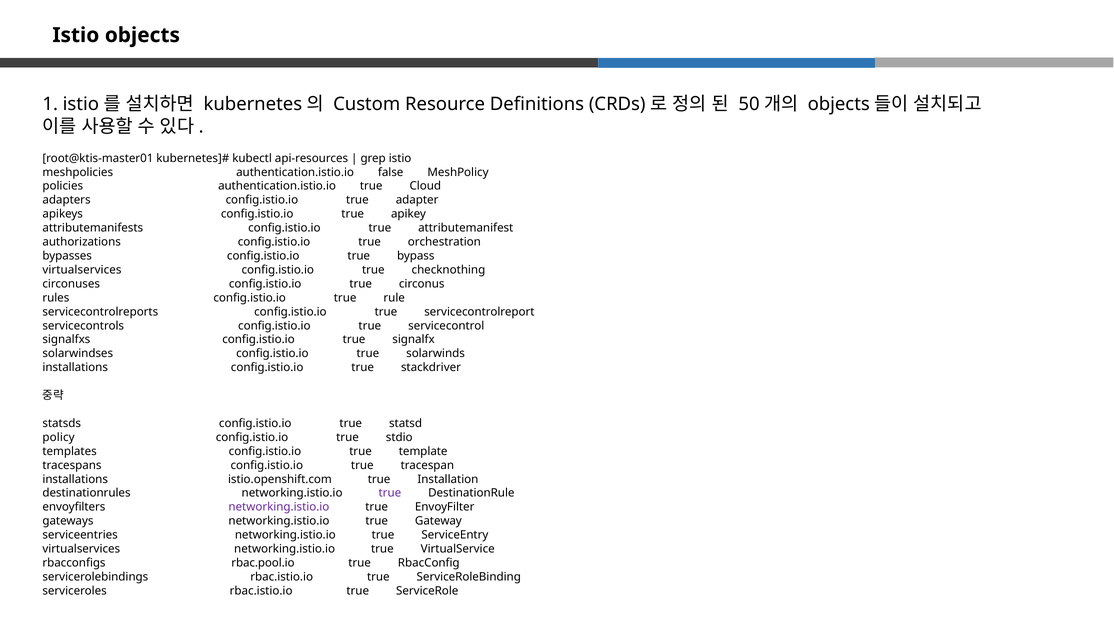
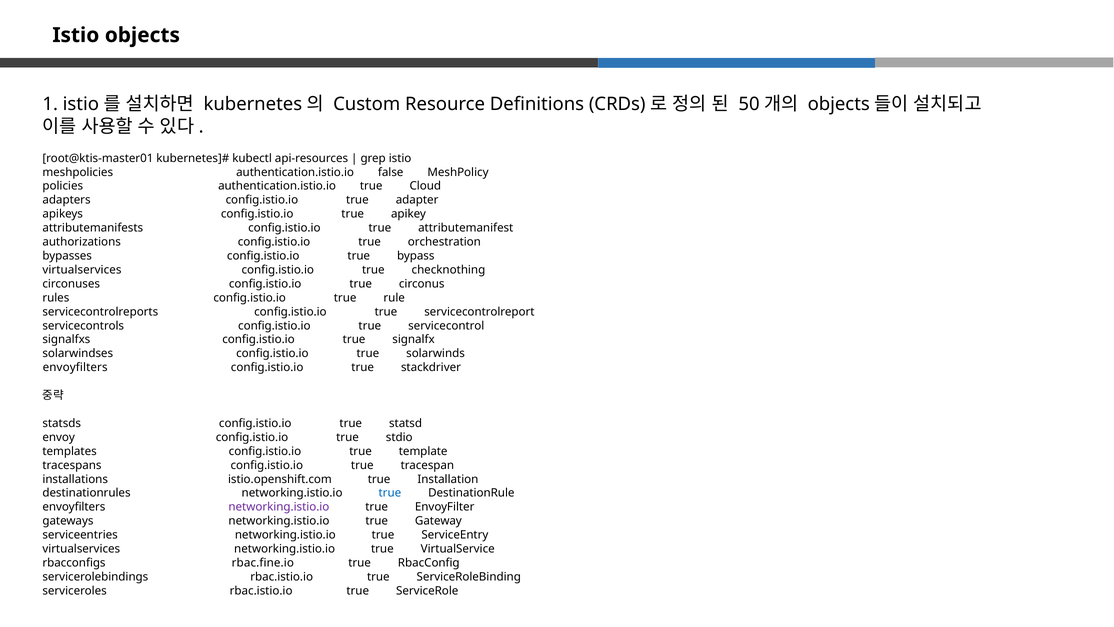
installations at (75, 367): installations -> envoyfilters
policy: policy -> envoy
true at (390, 493) colour: purple -> blue
rbac.pool.io: rbac.pool.io -> rbac.fine.io
